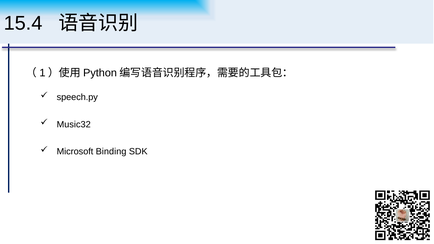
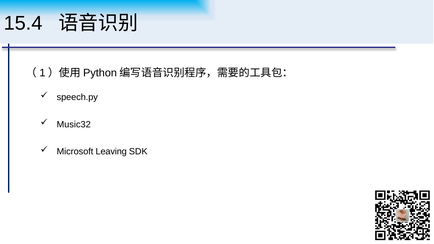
Binding: Binding -> Leaving
